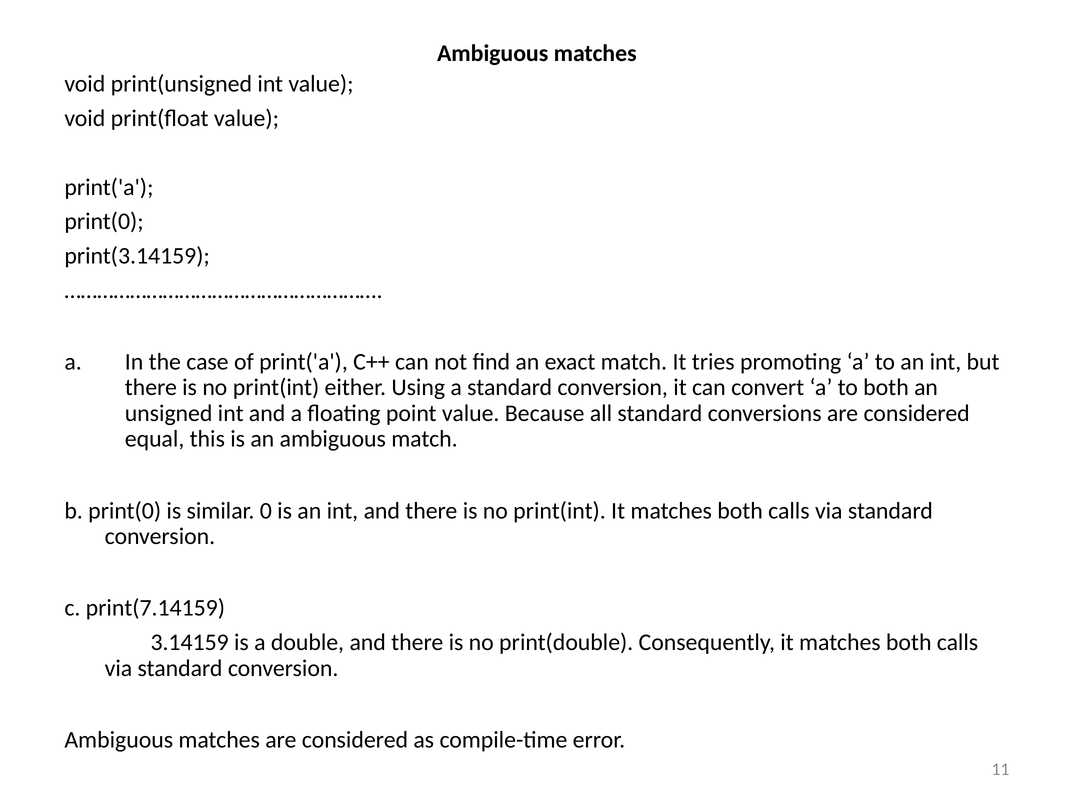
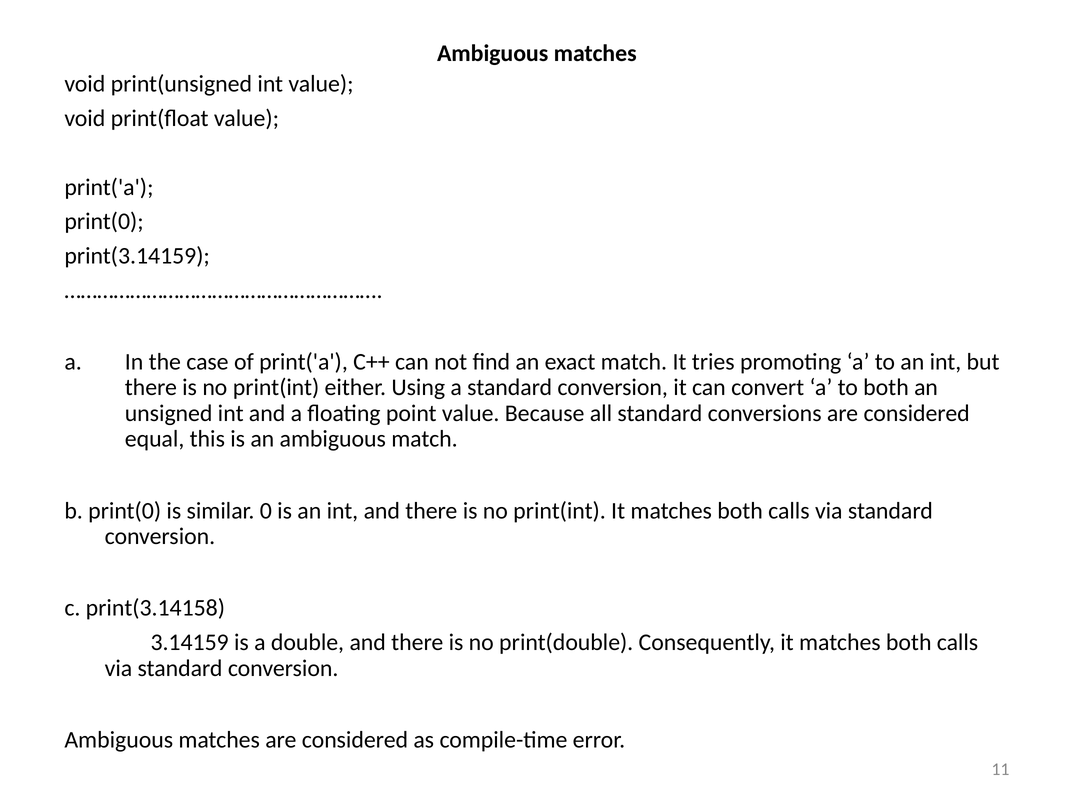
print(7.14159: print(7.14159 -> print(3.14158
